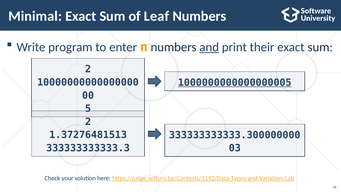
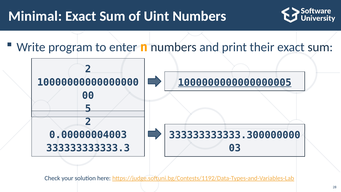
Leaf: Leaf -> Uint
and underline: present -> none
1.37276481513: 1.37276481513 -> 0.00000004003
